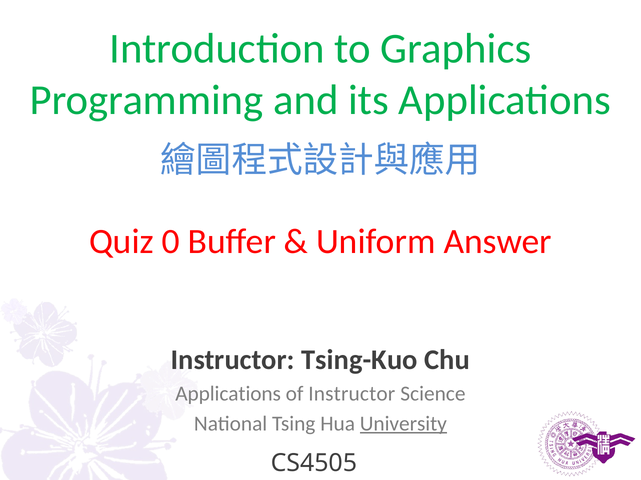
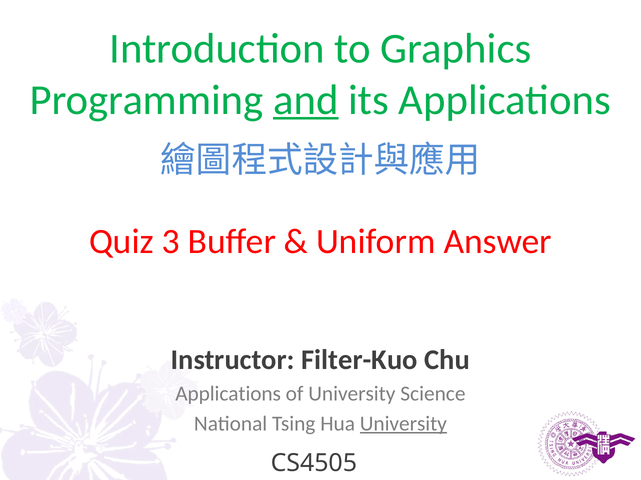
and underline: none -> present
0: 0 -> 3
Tsing-Kuo: Tsing-Kuo -> Filter-Kuo
of Instructor: Instructor -> University
